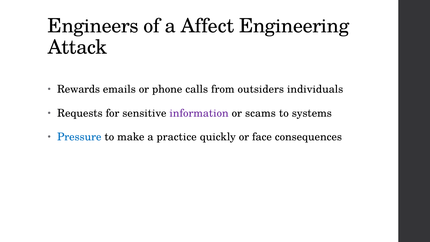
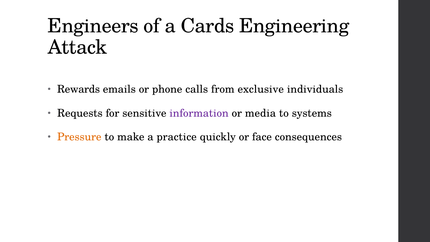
Affect: Affect -> Cards
outsiders: outsiders -> exclusive
scams: scams -> media
Pressure colour: blue -> orange
